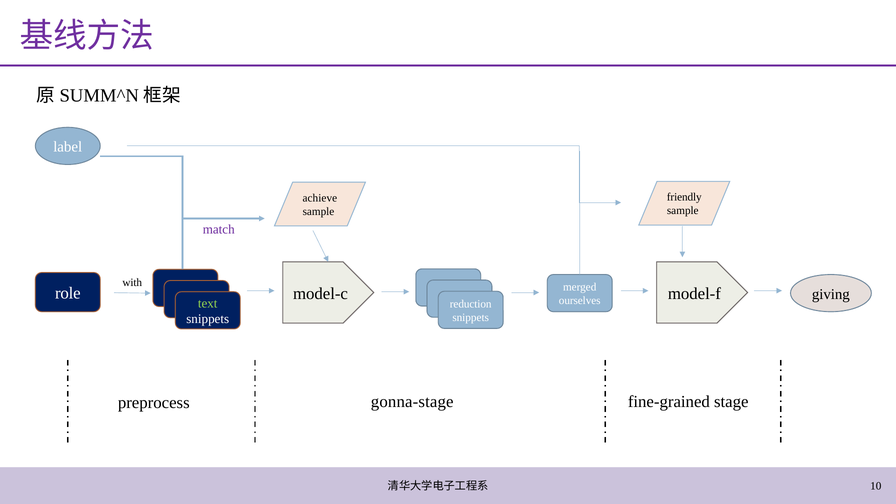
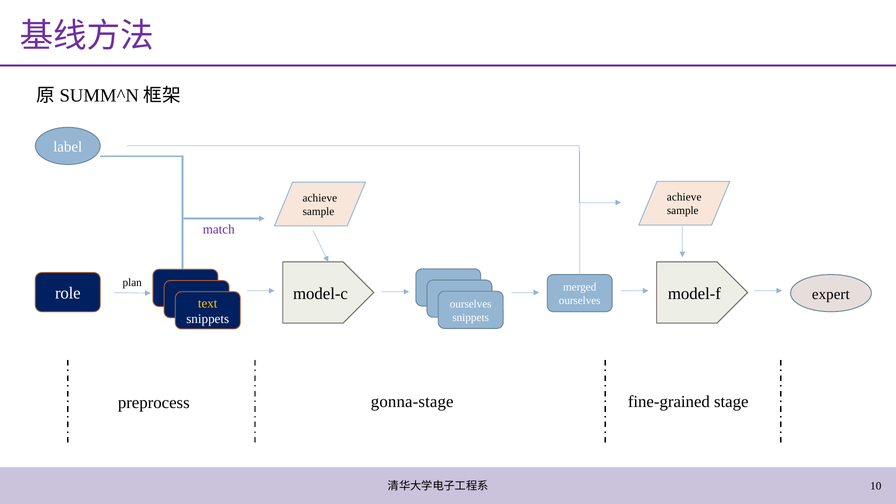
friendly at (684, 197): friendly -> achieve
with: with -> plan
giving: giving -> expert
text colour: light green -> yellow
reduction at (471, 304): reduction -> ourselves
